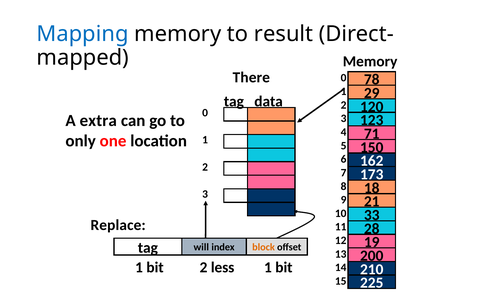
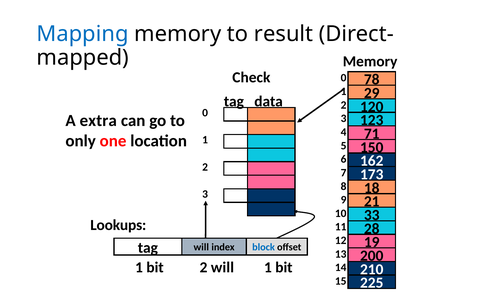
There: There -> Check
Replace: Replace -> Lookups
block colour: orange -> blue
2 less: less -> will
